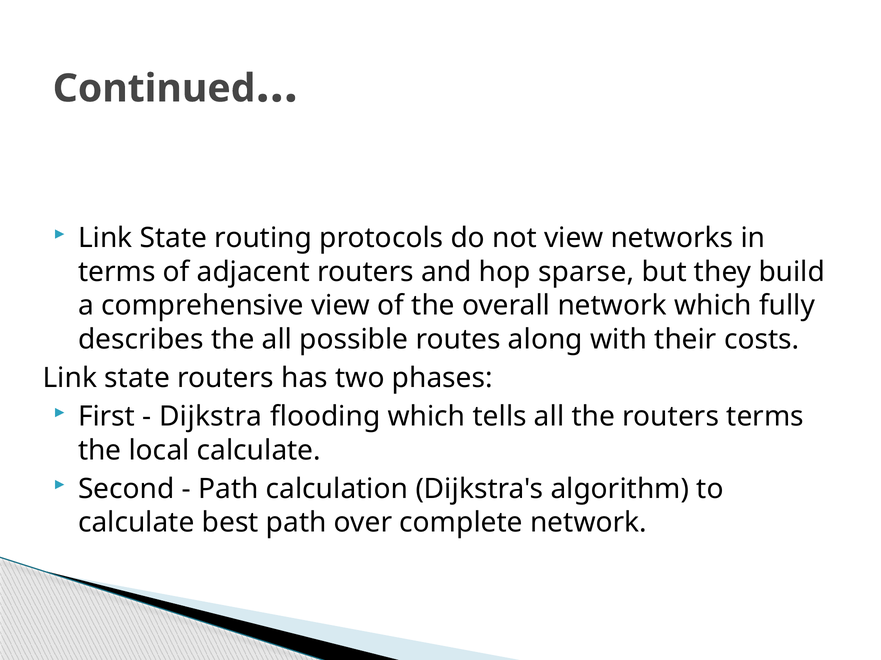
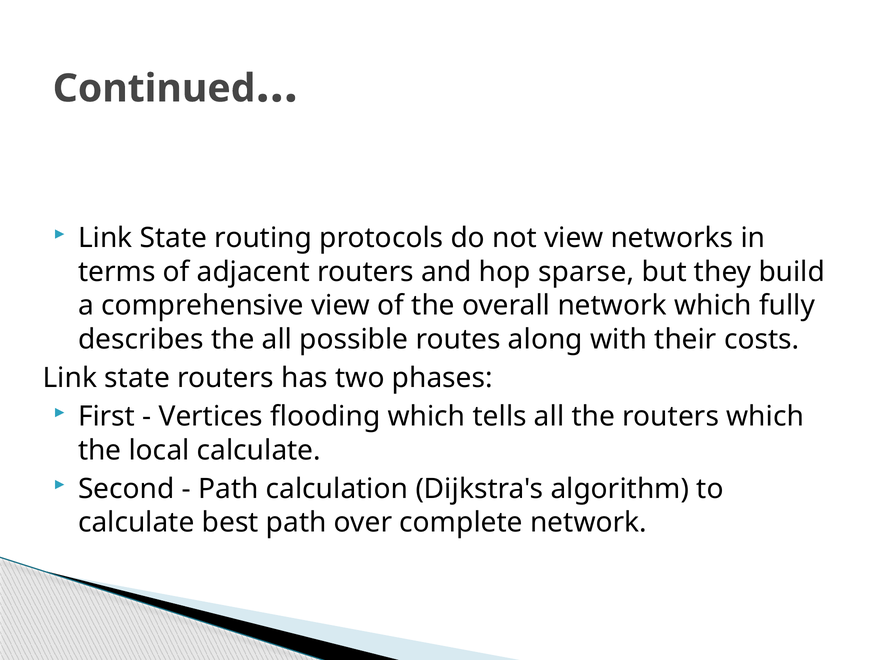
Dijkstra: Dijkstra -> Vertices
routers terms: terms -> which
